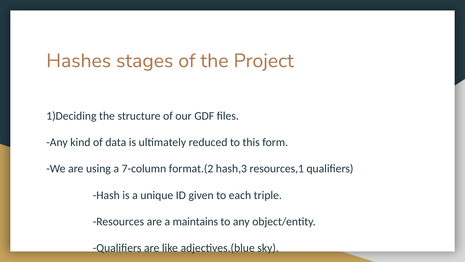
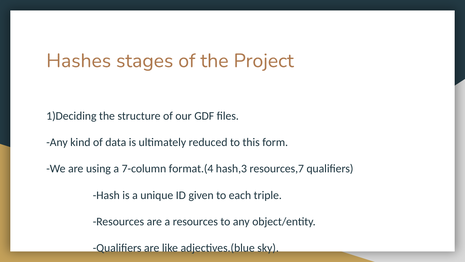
format.(2: format.(2 -> format.(4
resources,1: resources,1 -> resources,7
a maintains: maintains -> resources
